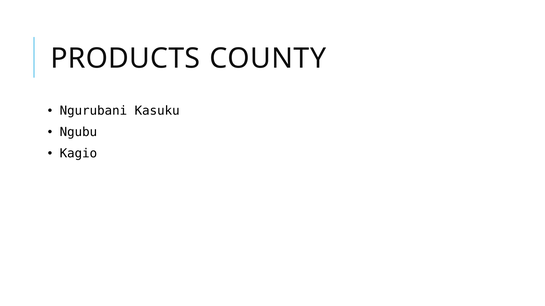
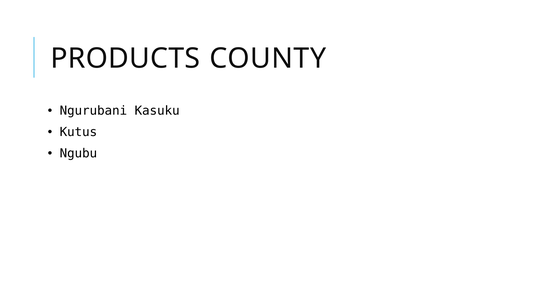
Ngubu: Ngubu -> Kutus
Kagio: Kagio -> Ngubu
